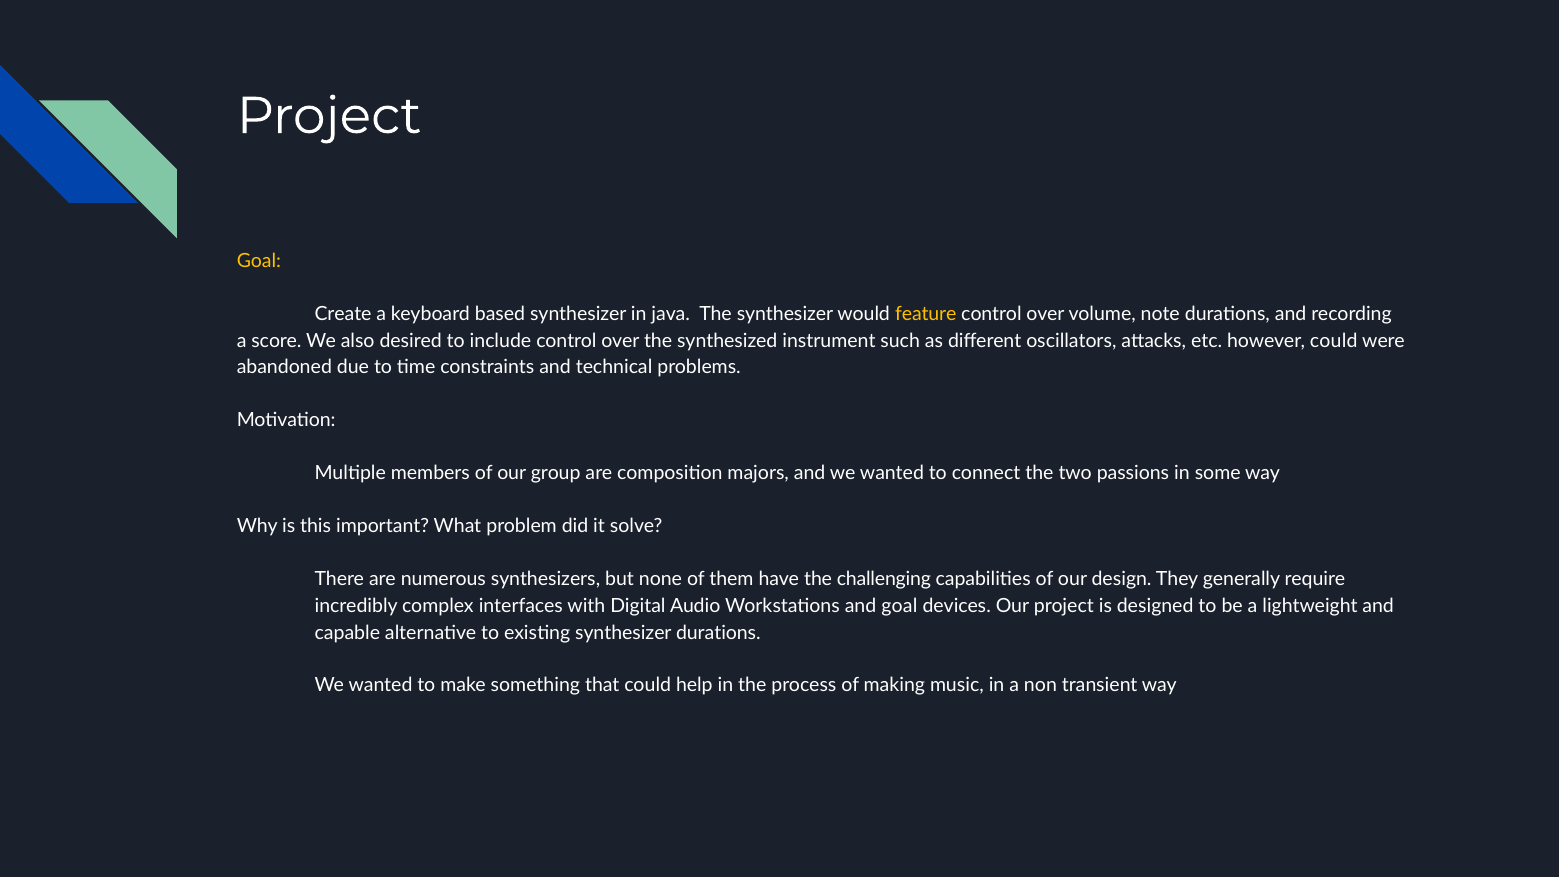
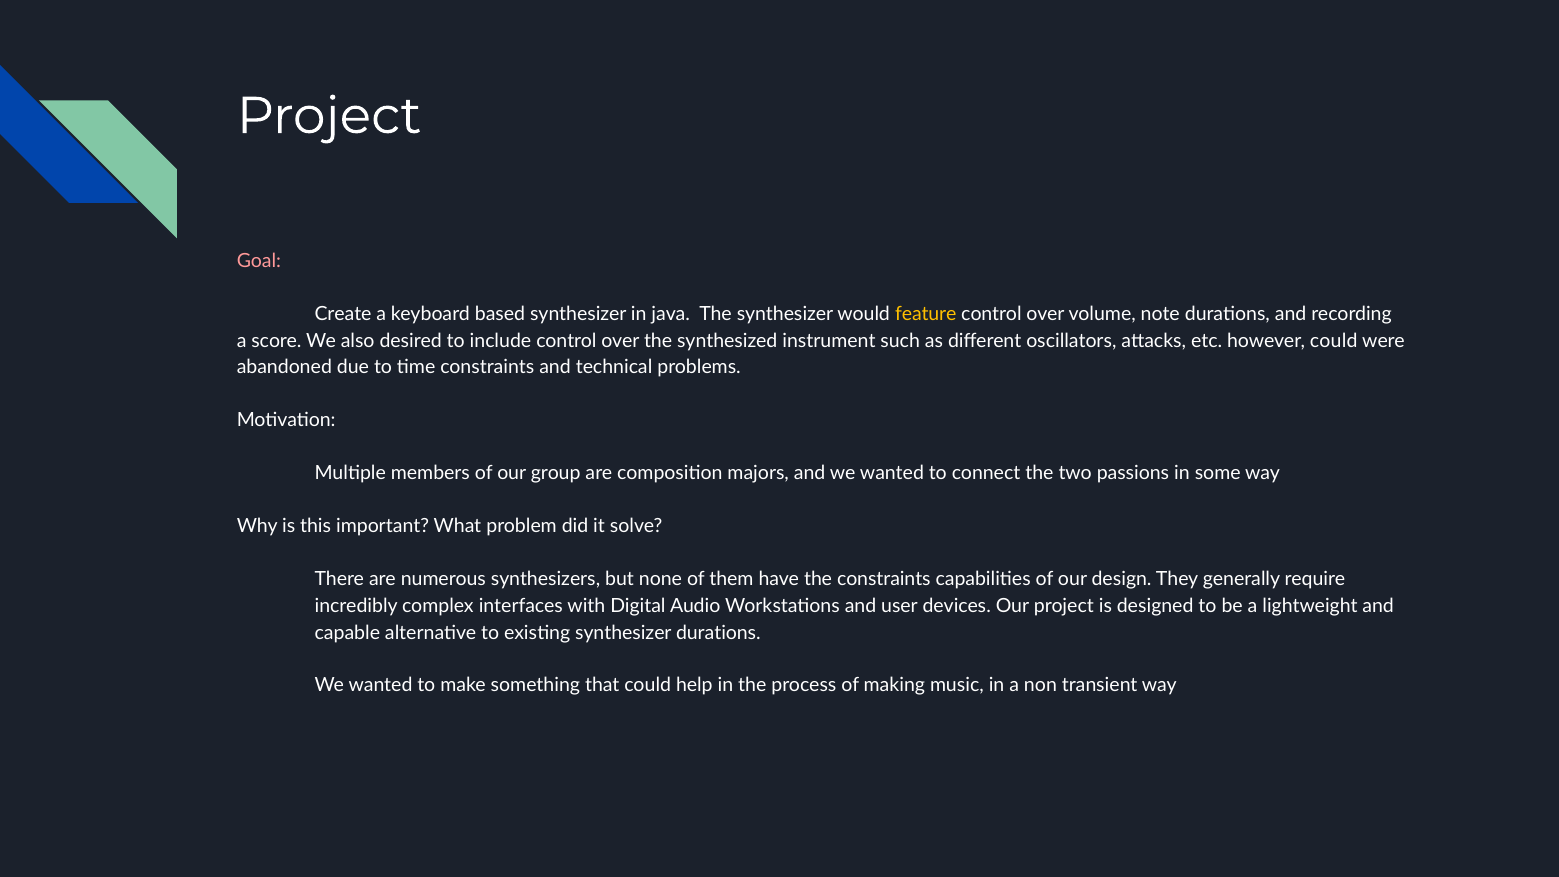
Goal at (259, 261) colour: yellow -> pink
the challenging: challenging -> constraints
and goal: goal -> user
